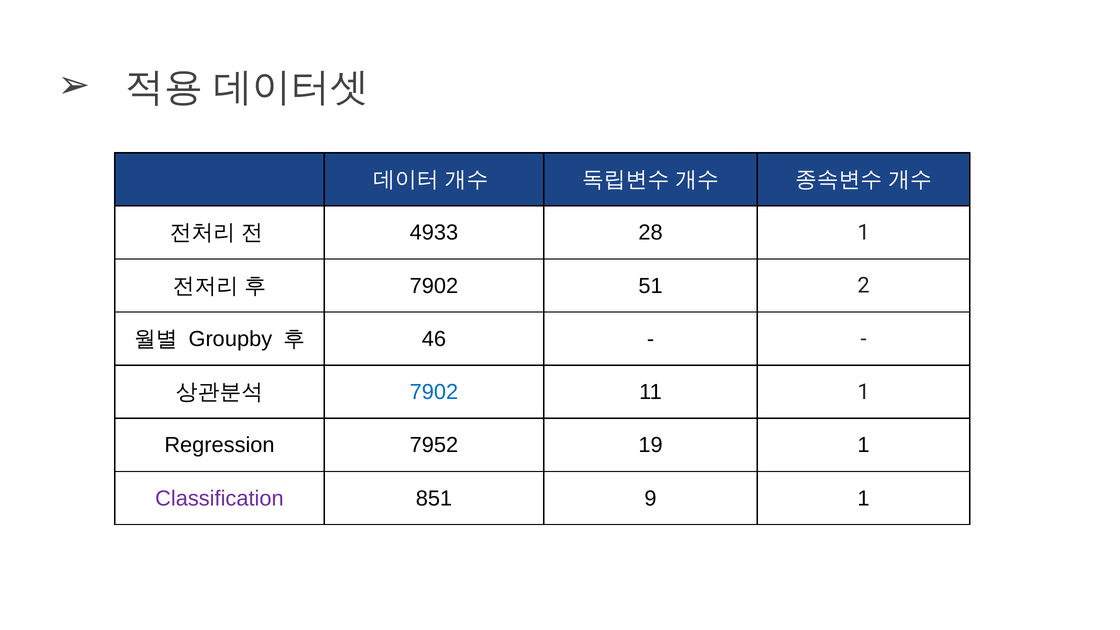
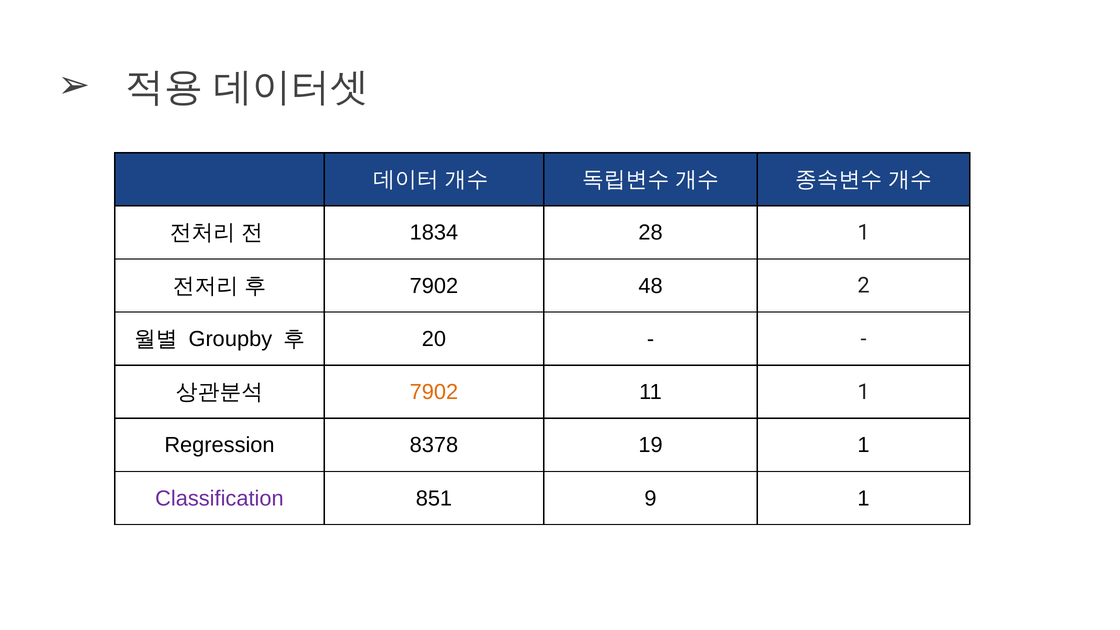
4933: 4933 -> 1834
51: 51 -> 48
46: 46 -> 20
7902 at (434, 392) colour: blue -> orange
7952: 7952 -> 8378
